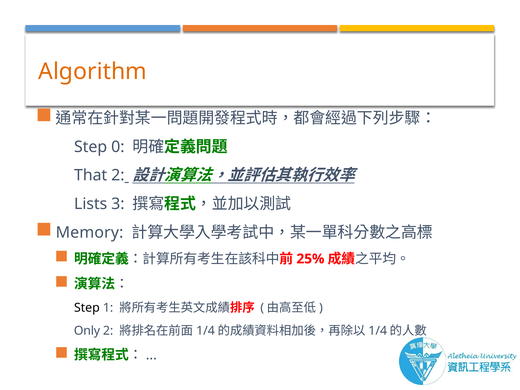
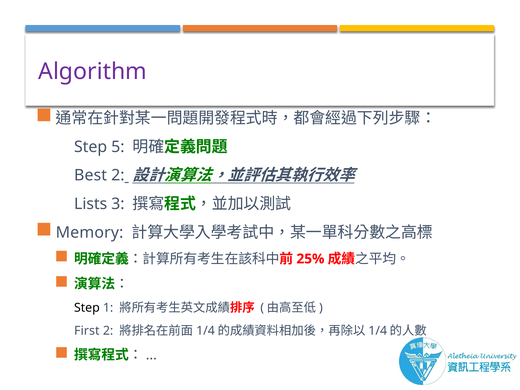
Algorithm colour: orange -> purple
0: 0 -> 5
That: That -> Best
Only: Only -> First
